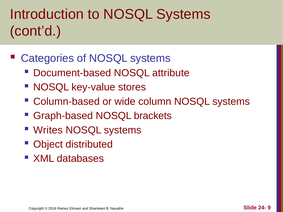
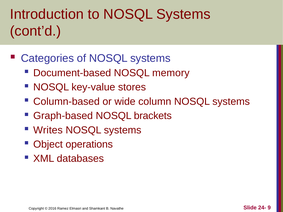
attribute: attribute -> memory
distributed: distributed -> operations
